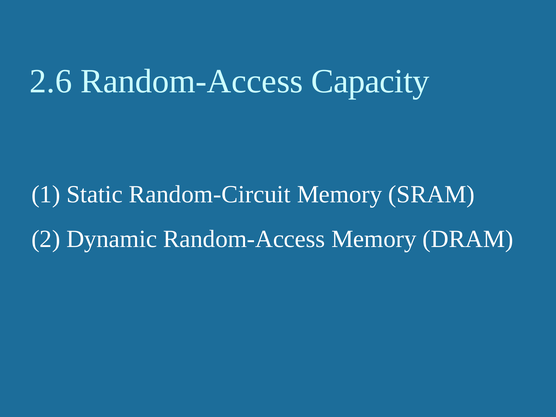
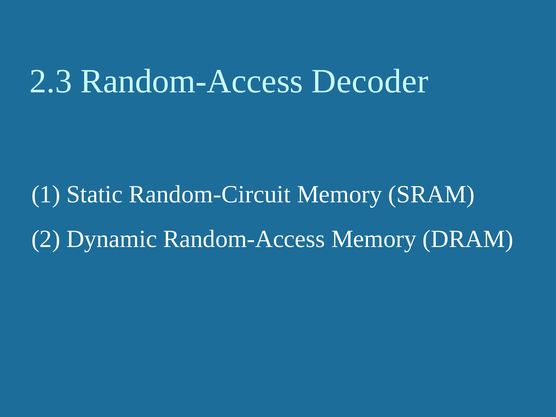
2.6: 2.6 -> 2.3
Capacity: Capacity -> Decoder
